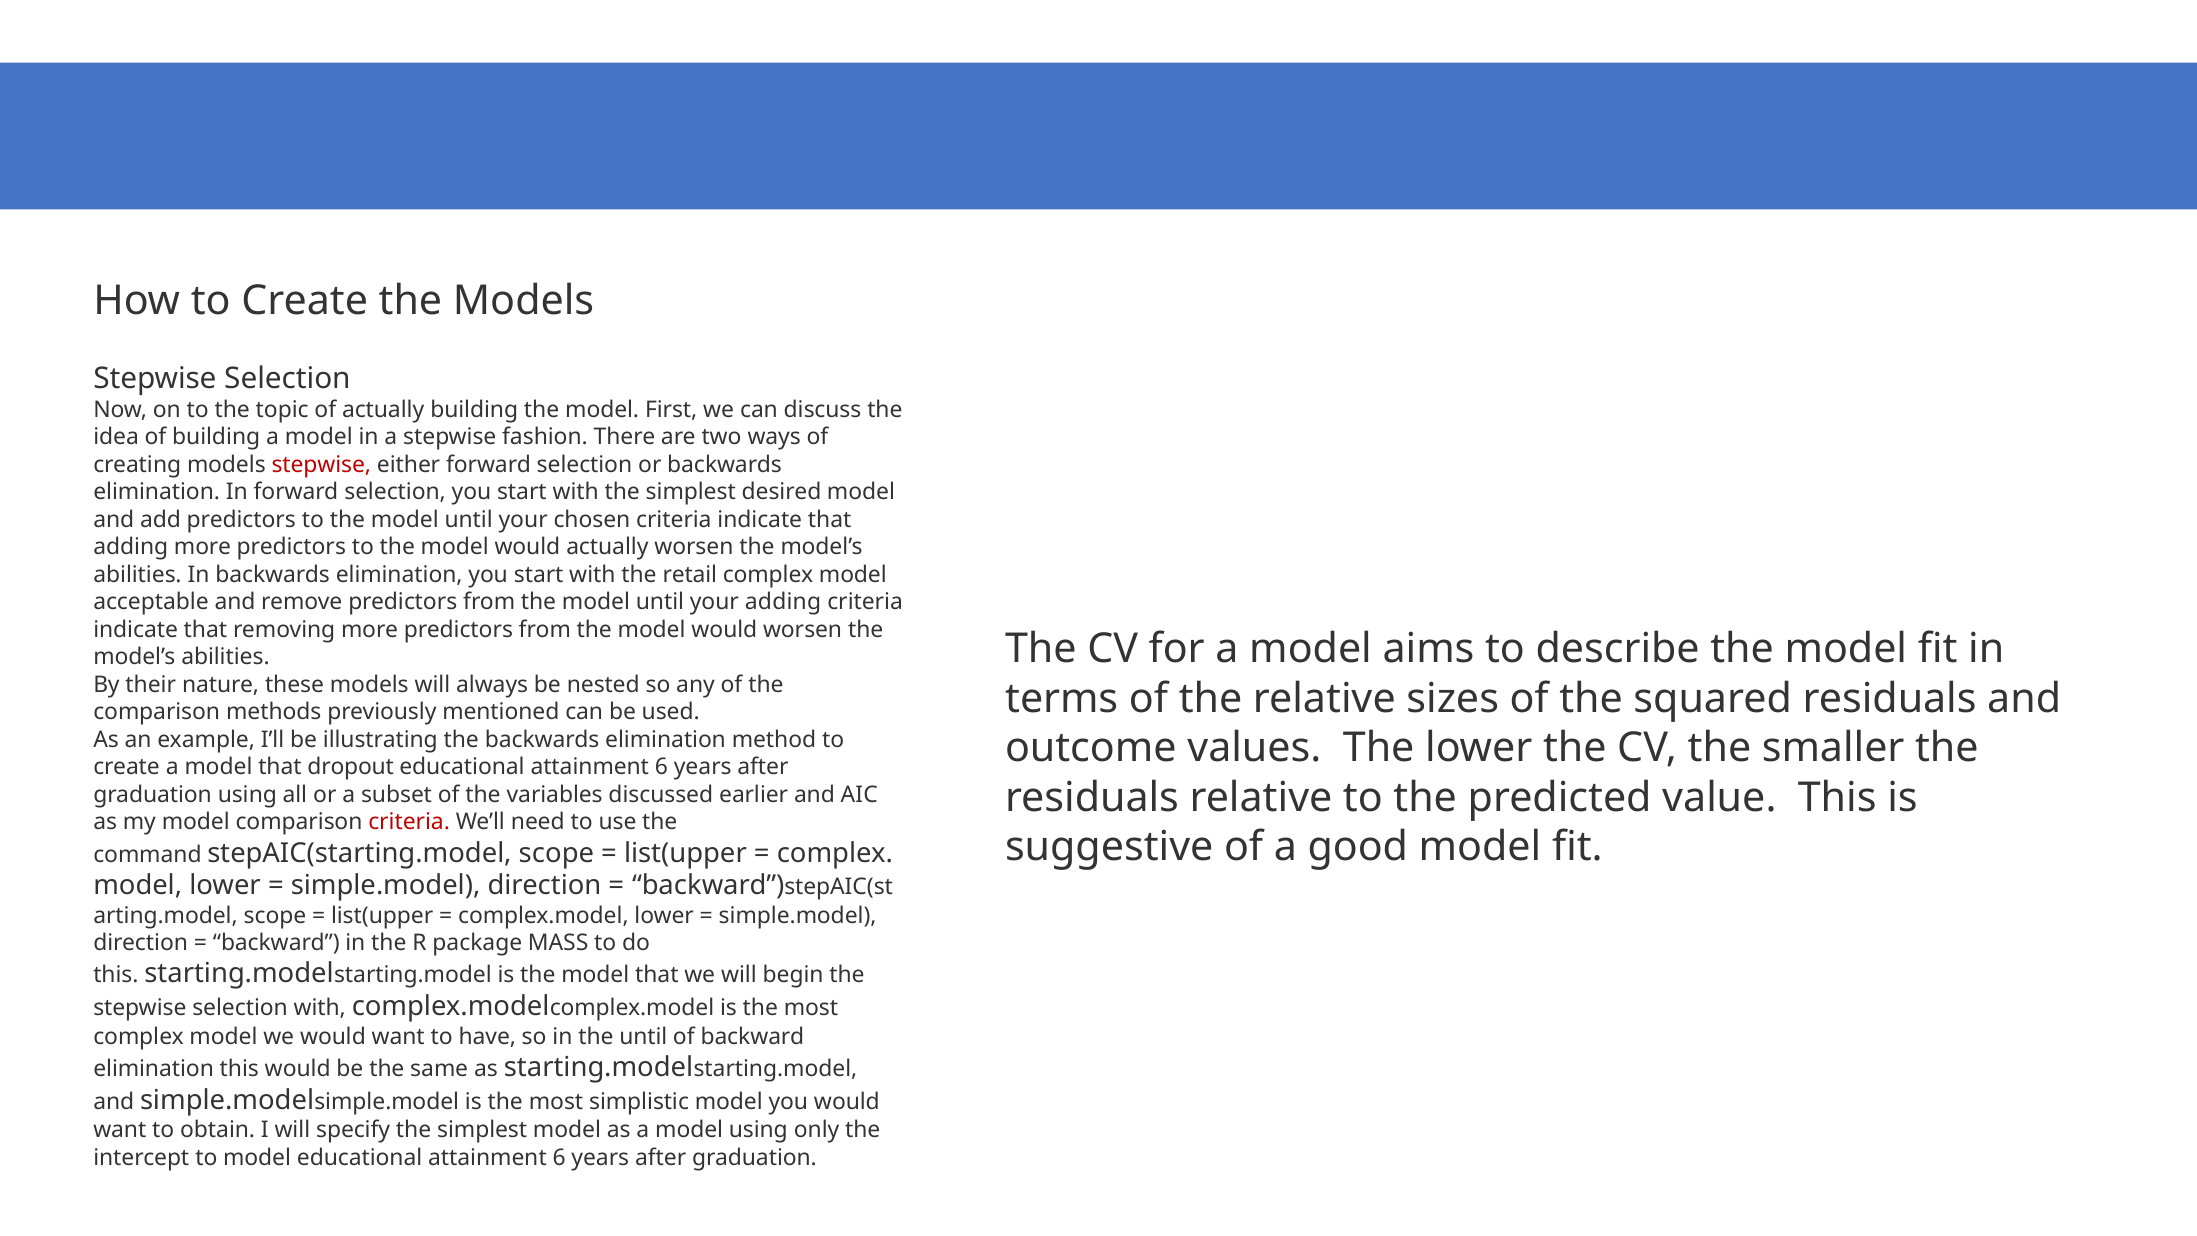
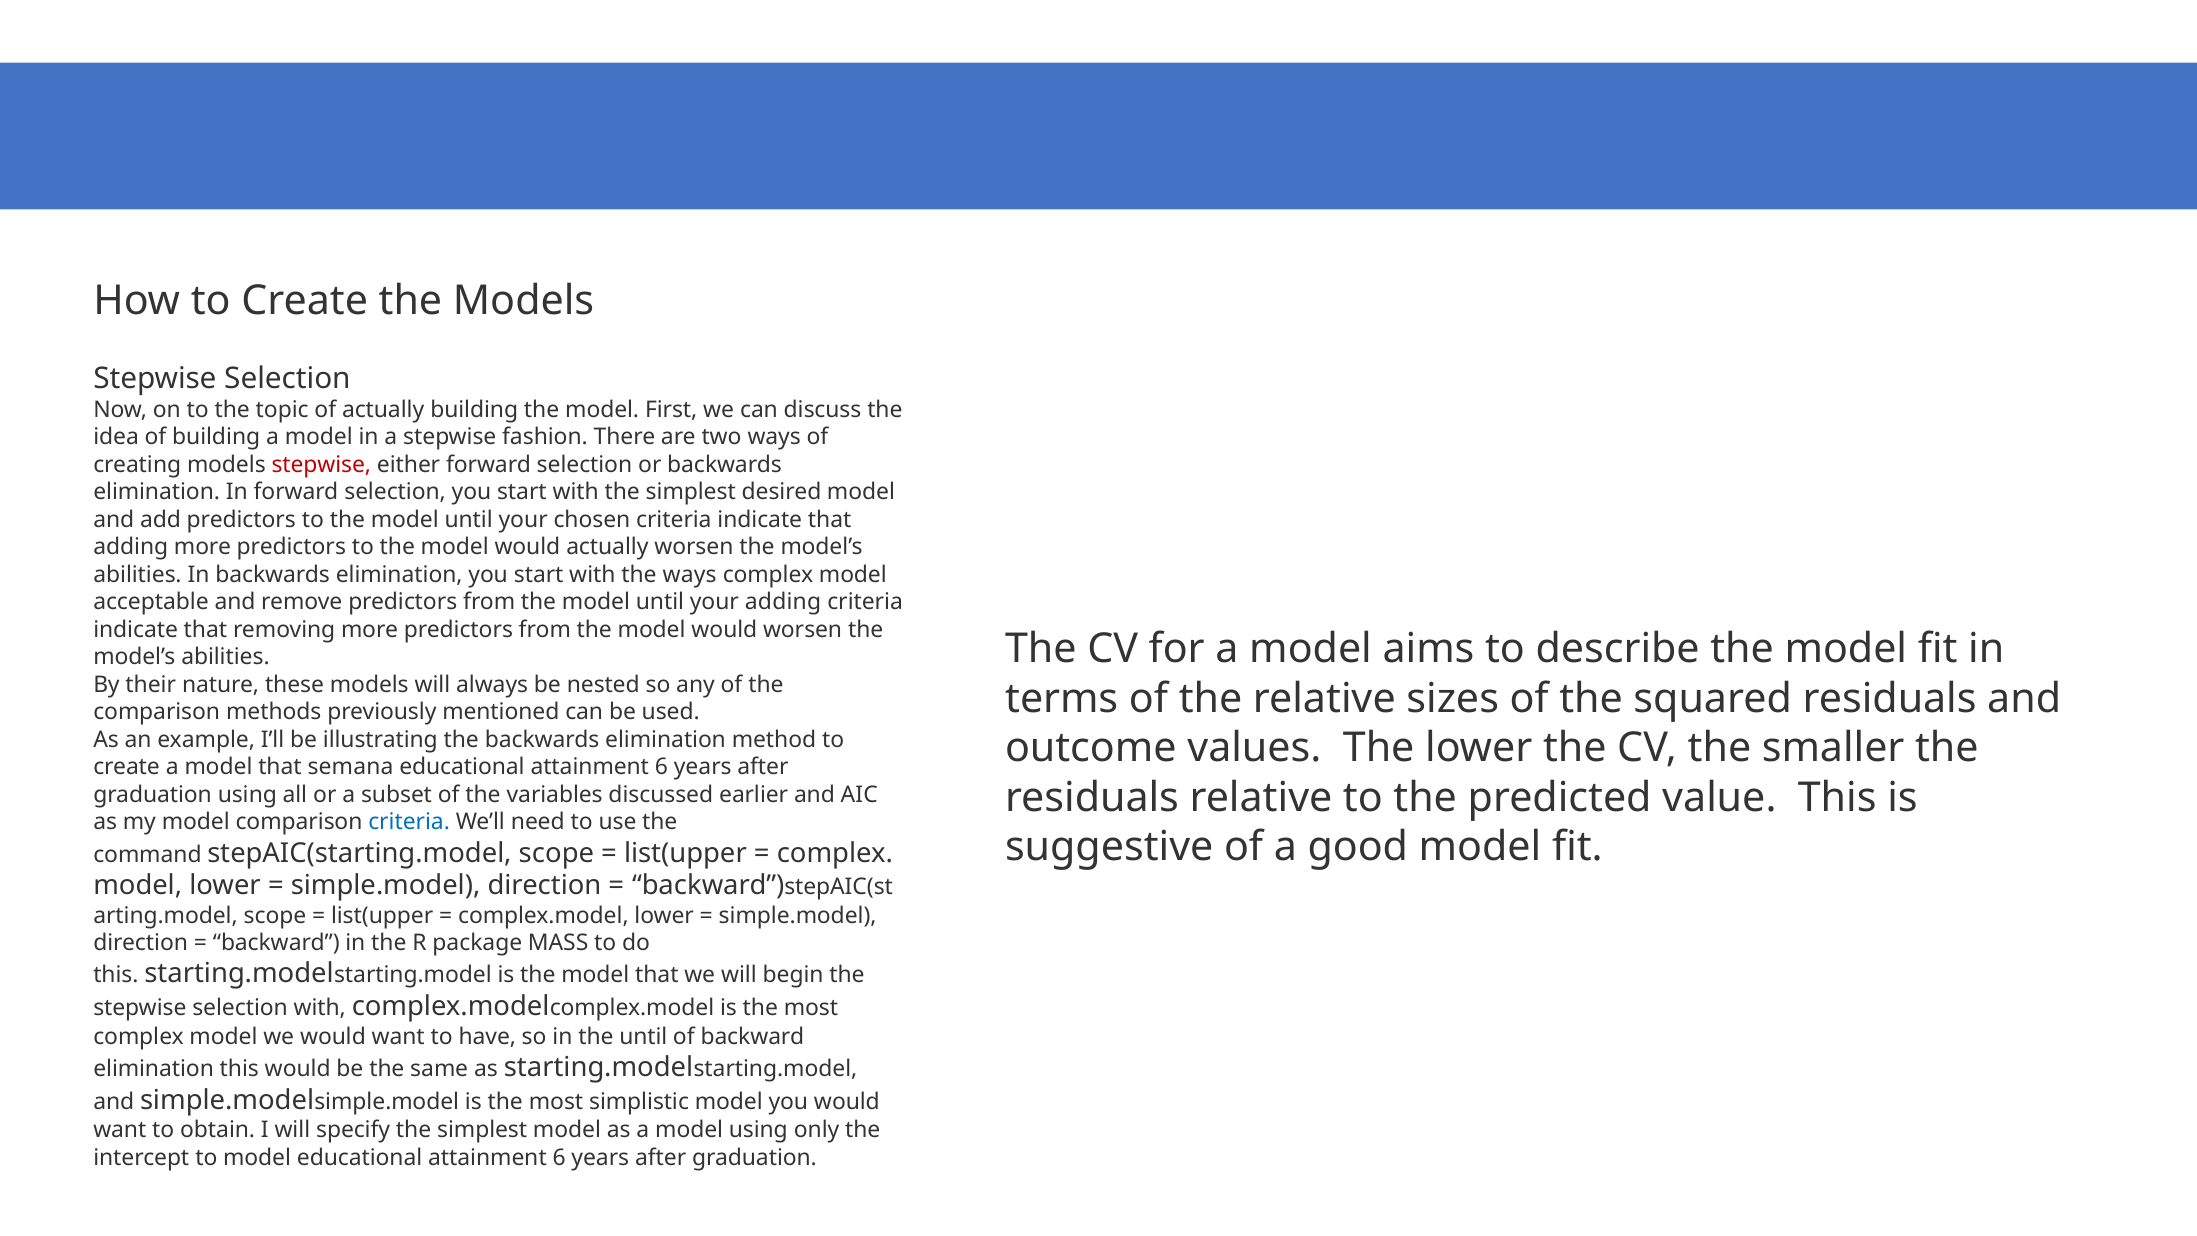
the retail: retail -> ways
dropout: dropout -> semana
criteria at (409, 822) colour: red -> blue
